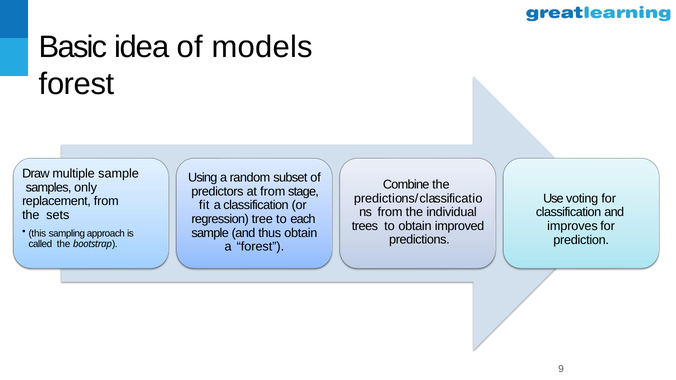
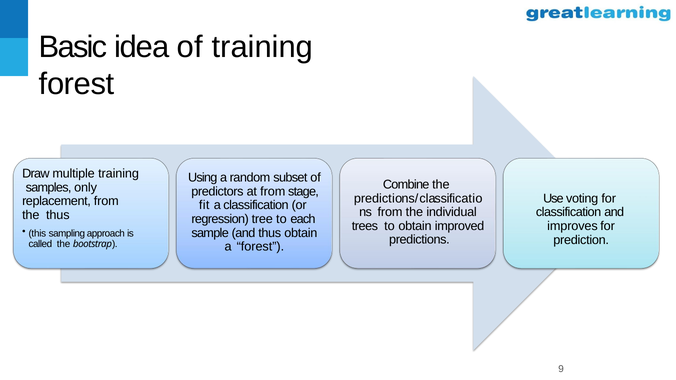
of models: models -> training
multiple sample: sample -> training
the sets: sets -> thus
